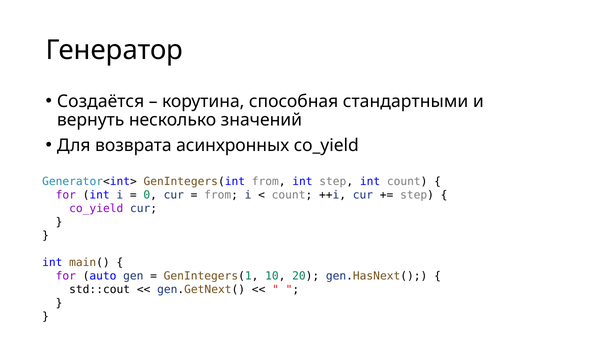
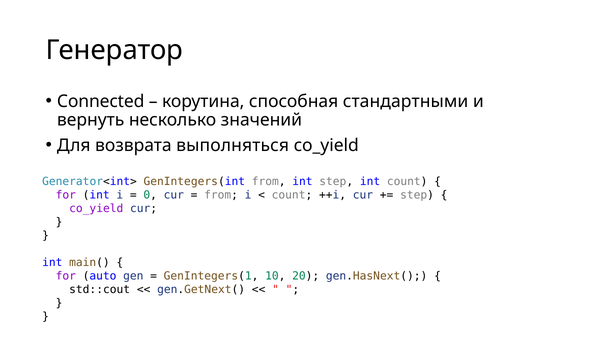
Создаётся: Создаётся -> Connected
асинхронных: асинхронных -> выполняться
